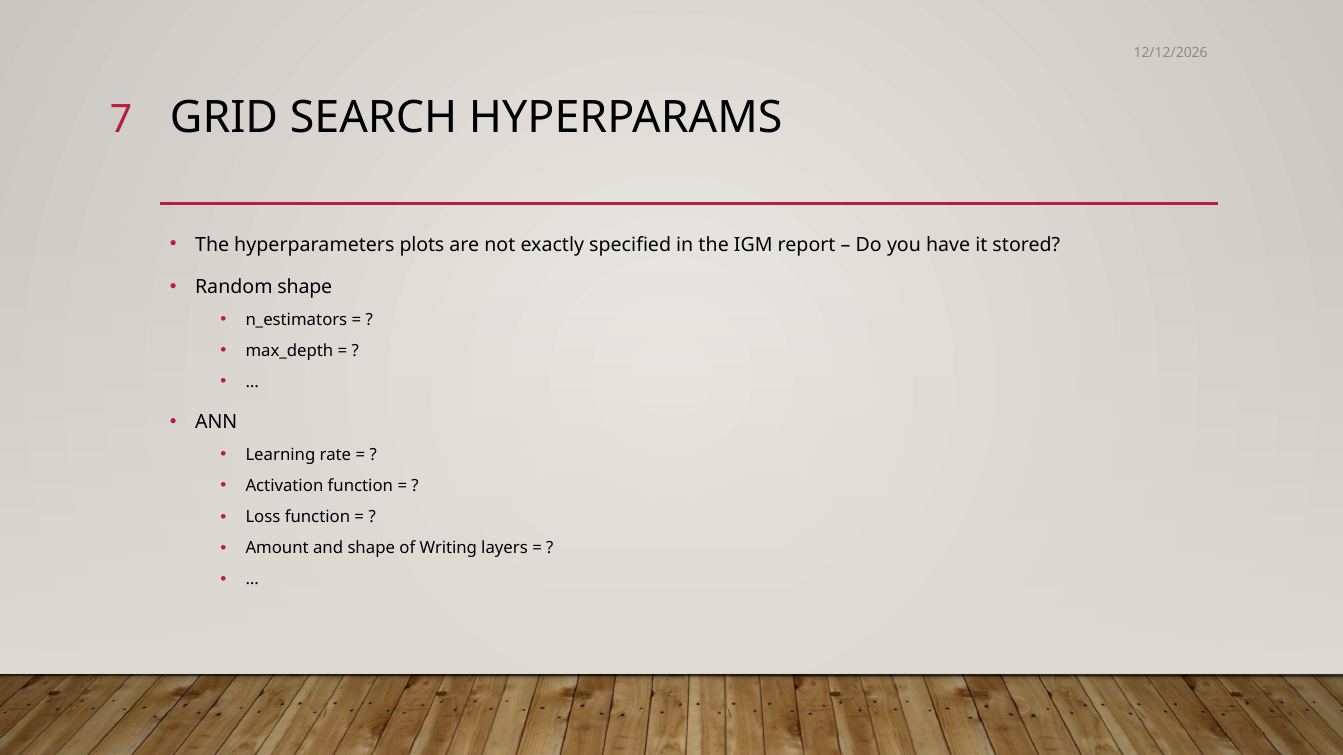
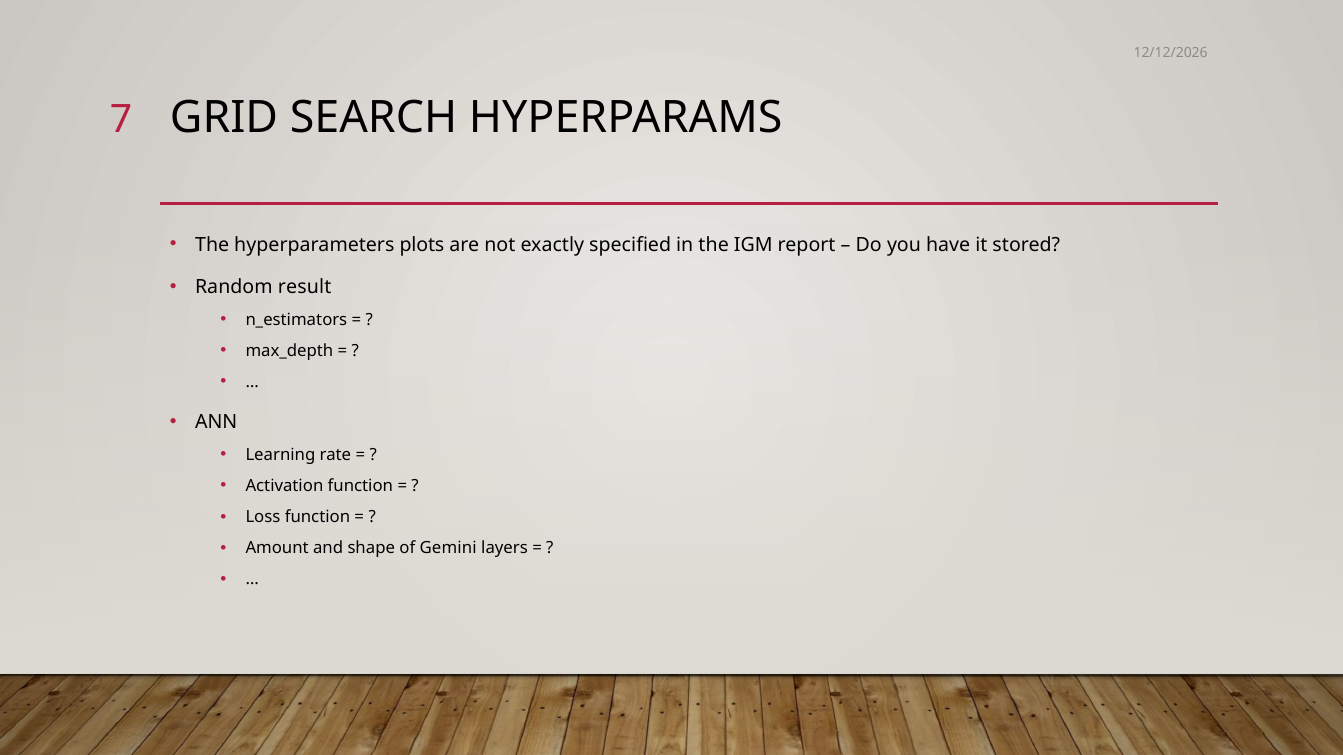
Random shape: shape -> result
Writing: Writing -> Gemini
